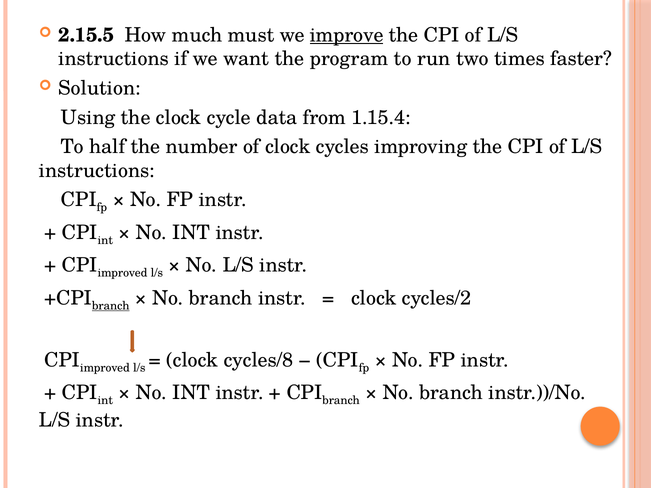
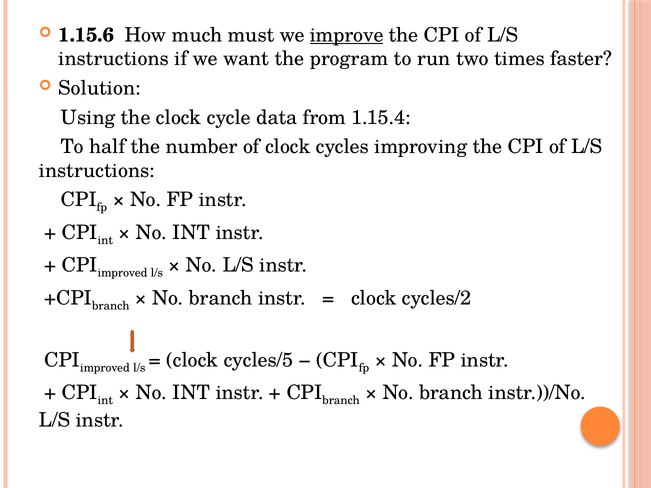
2.15.5: 2.15.5 -> 1.15.6
branch at (111, 306) underline: present -> none
cycles/8: cycles/8 -> cycles/5
